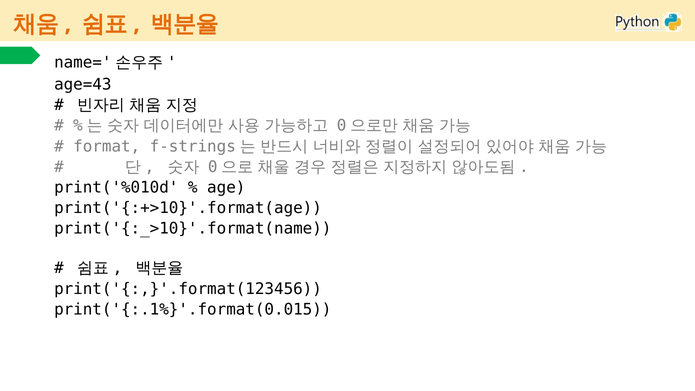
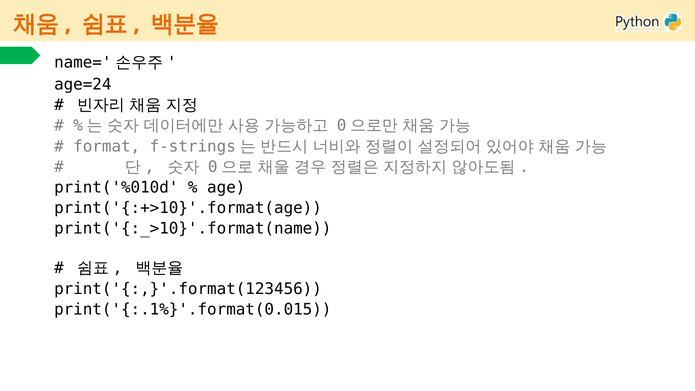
age=43: age=43 -> age=24
